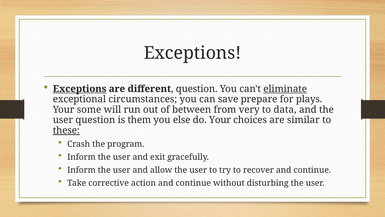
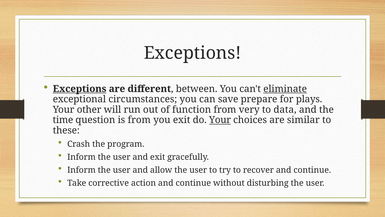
different question: question -> between
some: some -> other
between: between -> function
user at (63, 120): user -> time
is them: them -> from
you else: else -> exit
Your at (220, 120) underline: none -> present
these underline: present -> none
